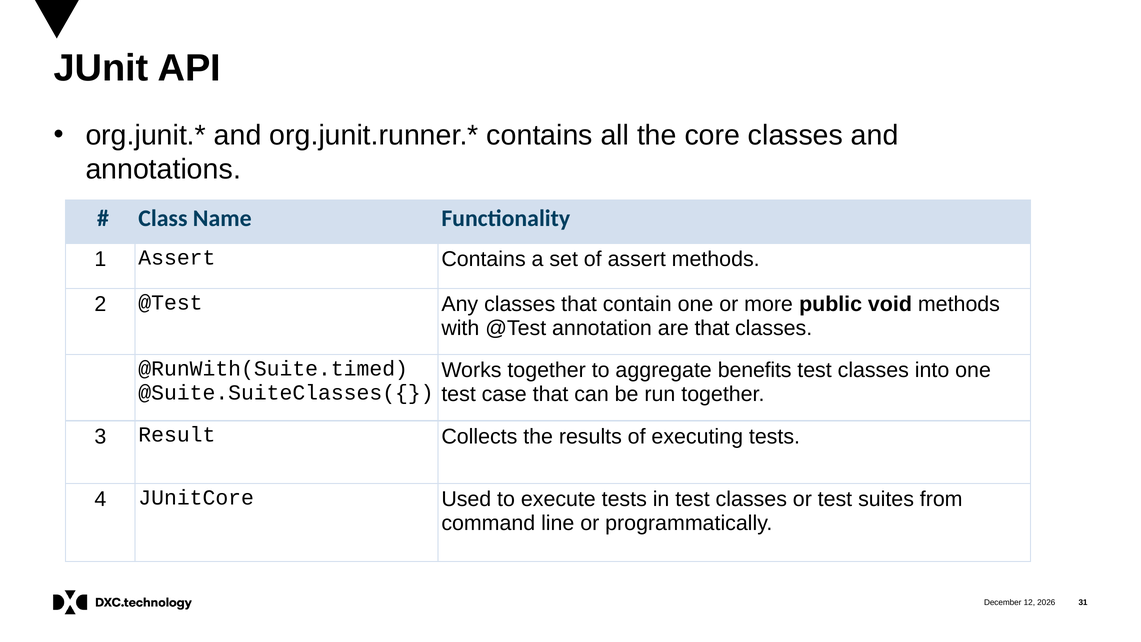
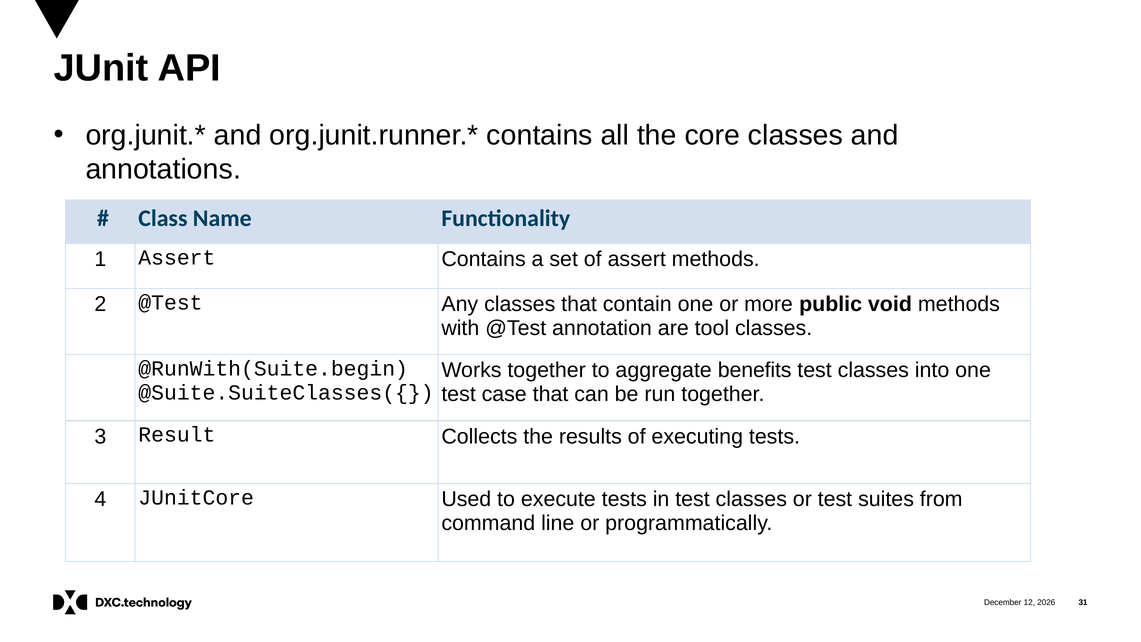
are that: that -> tool
@RunWith(Suite.timed: @RunWith(Suite.timed -> @RunWith(Suite.begin
